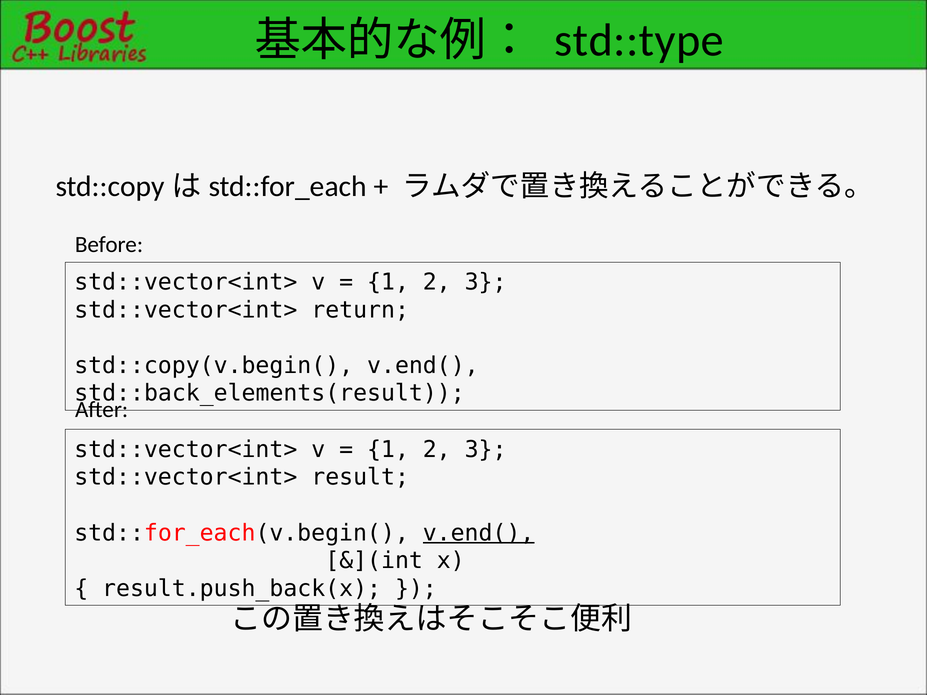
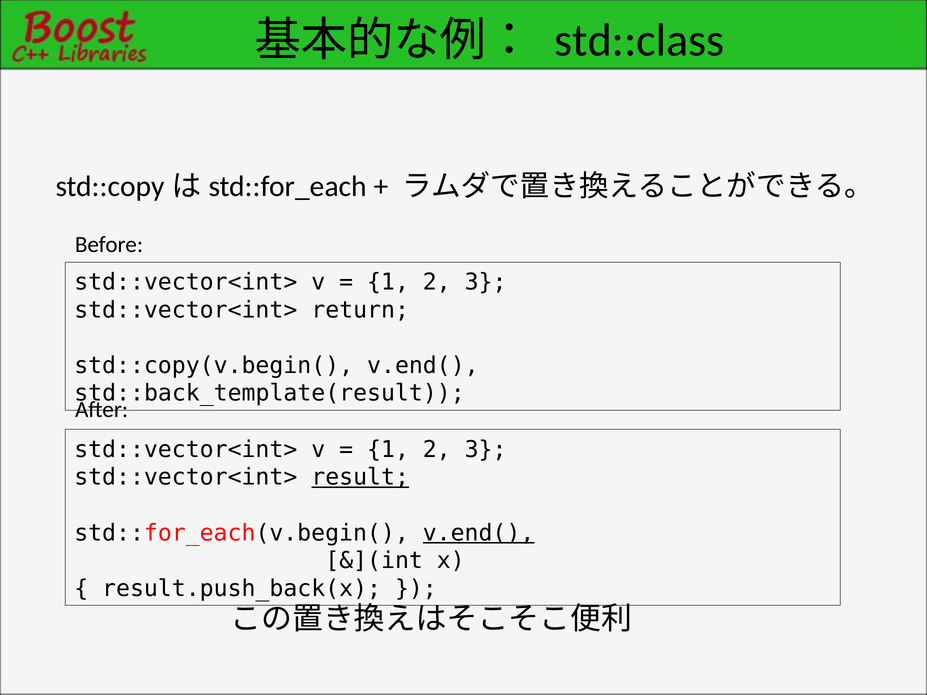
std::type: std::type -> std::class
std::back_elements(result: std::back_elements(result -> std::back_template(result
result underline: none -> present
